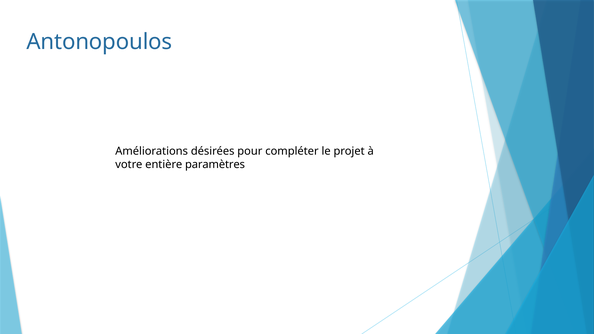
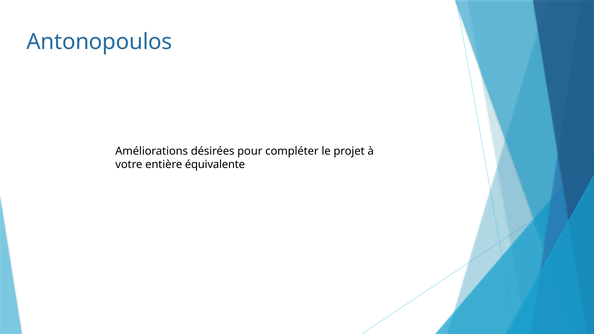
paramètres: paramètres -> équivalente
